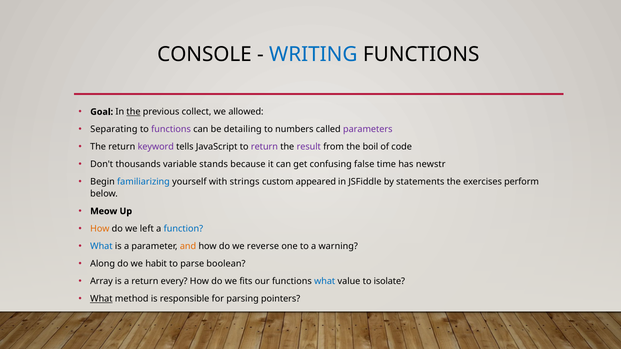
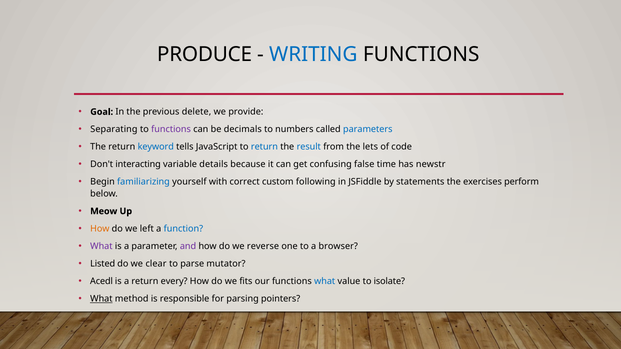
CONSOLE: CONSOLE -> PRODUCE
the at (133, 112) underline: present -> none
collect: collect -> delete
allowed: allowed -> provide
detailing: detailing -> decimals
parameters colour: purple -> blue
keyword colour: purple -> blue
return at (264, 147) colour: purple -> blue
result colour: purple -> blue
boil: boil -> lets
thousands: thousands -> interacting
stands: stands -> details
strings: strings -> correct
appeared: appeared -> following
What at (101, 246) colour: blue -> purple
and colour: orange -> purple
warning: warning -> browser
Along: Along -> Listed
habit: habit -> clear
boolean: boolean -> mutator
Array: Array -> Acedl
